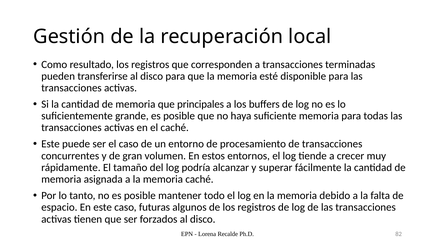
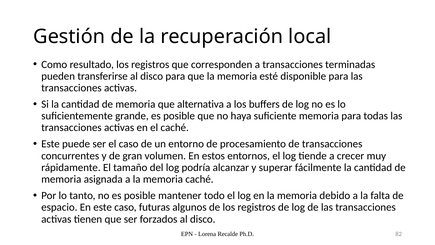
principales: principales -> alternativa
